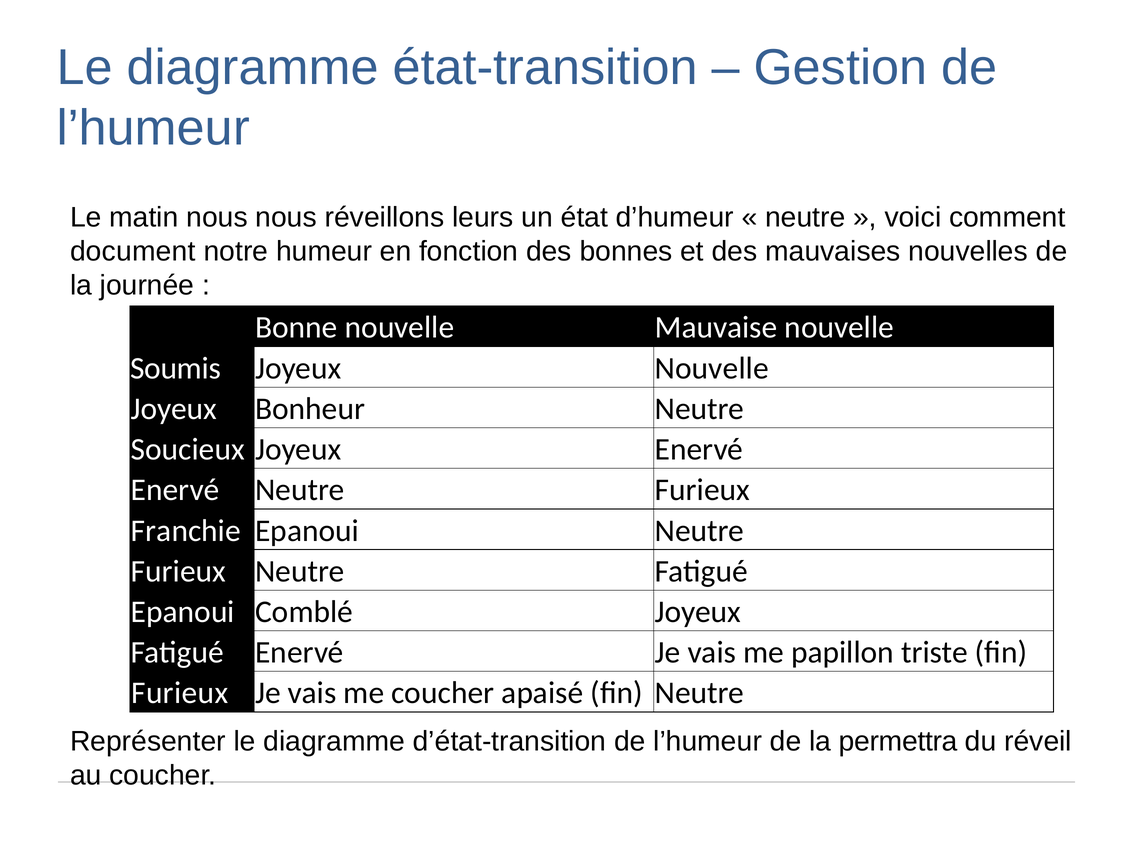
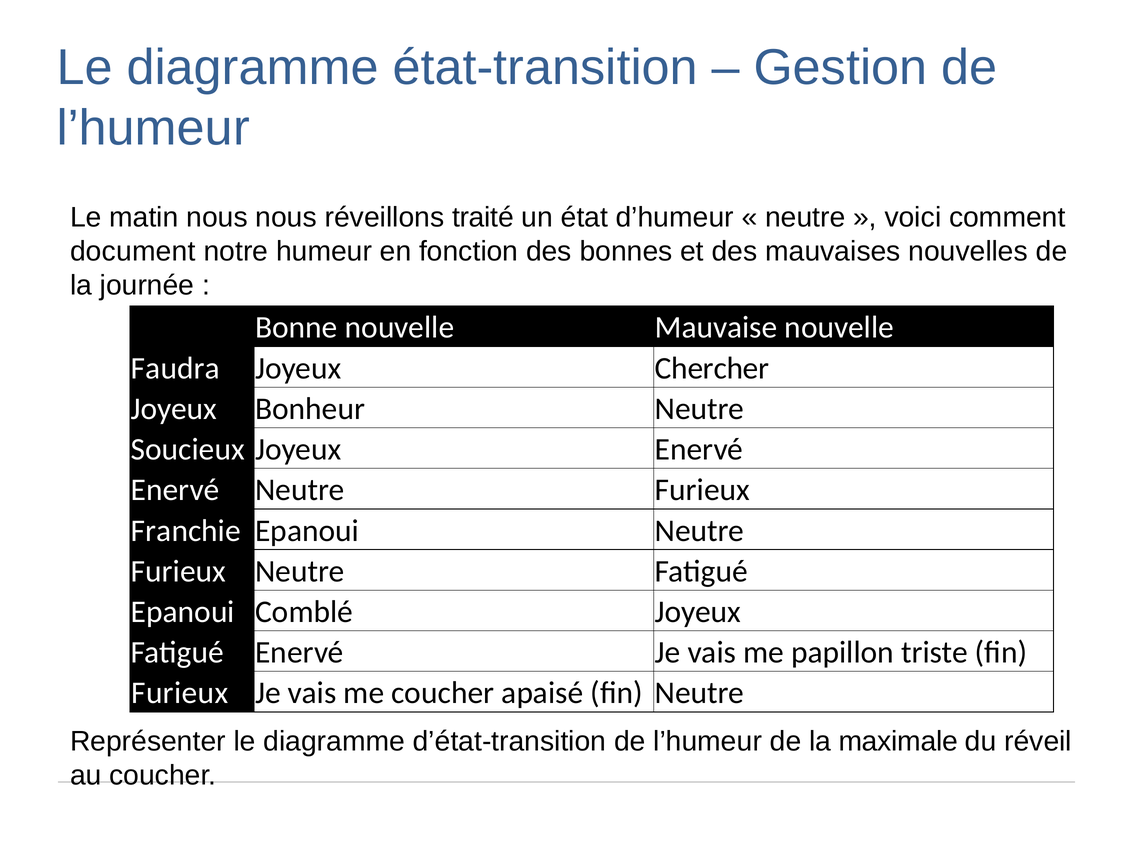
leurs: leurs -> traité
Soumis: Soumis -> Faudra
Joyeux Nouvelle: Nouvelle -> Chercher
permettra: permettra -> maximale
